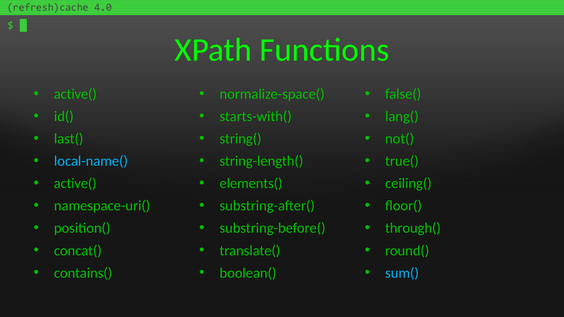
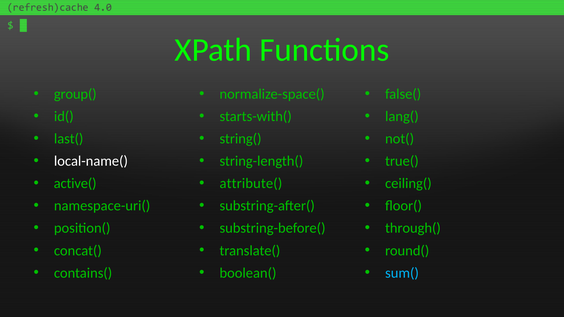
active( at (75, 94): active( -> group(
local-name( colour: light blue -> white
elements(: elements( -> attribute(
